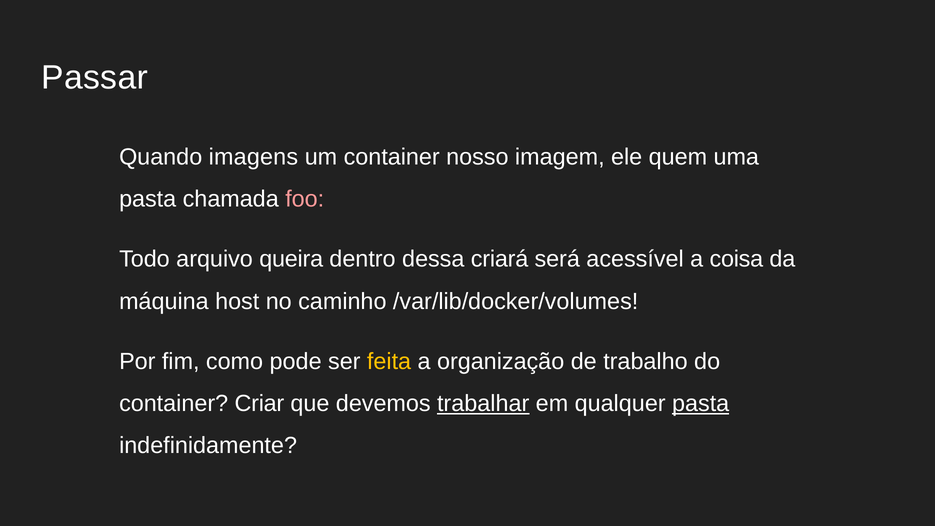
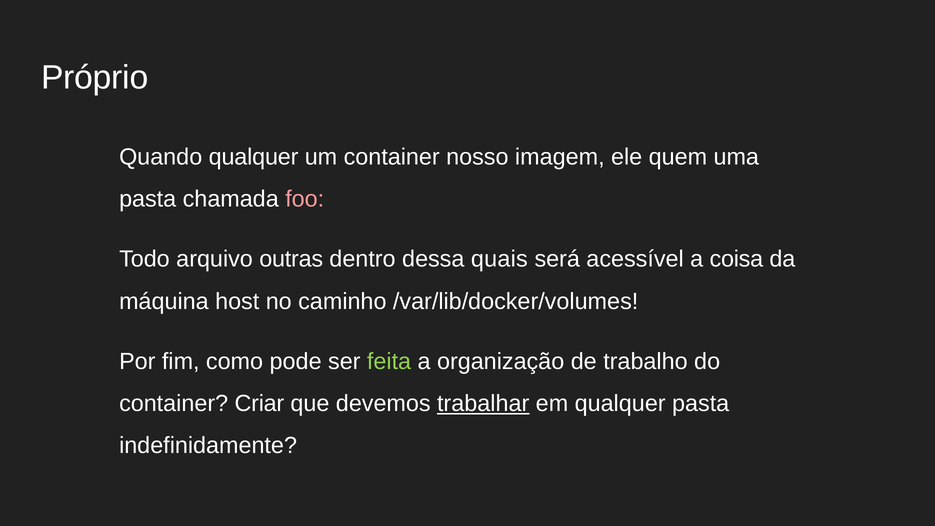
Passar: Passar -> Próprio
Quando imagens: imagens -> qualquer
queira: queira -> outras
criará: criará -> quais
feita colour: yellow -> light green
pasta at (701, 404) underline: present -> none
